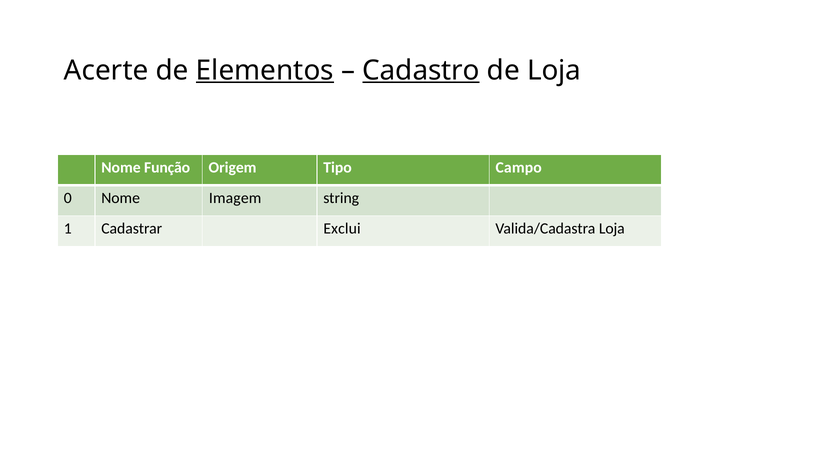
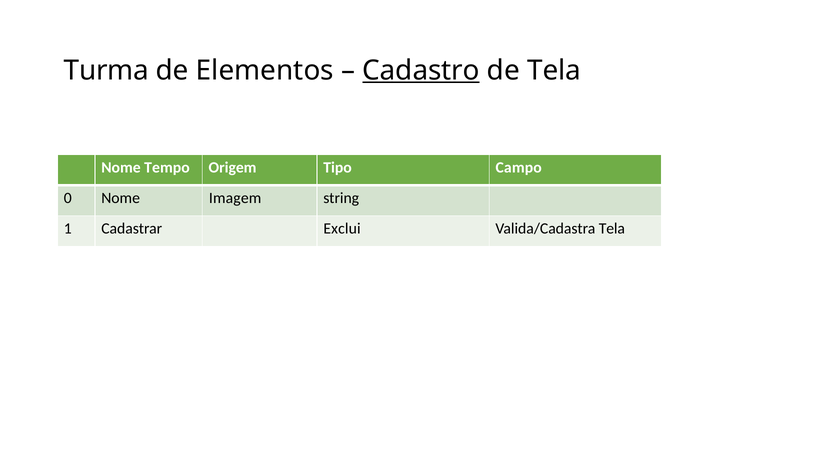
Acerte: Acerte -> Turma
Elementos underline: present -> none
de Loja: Loja -> Tela
Função: Função -> Tempo
Valida/Cadastra Loja: Loja -> Tela
